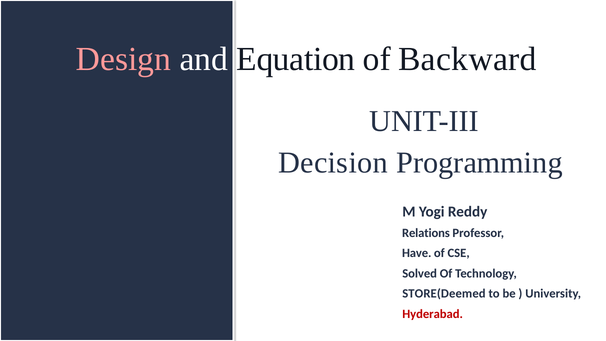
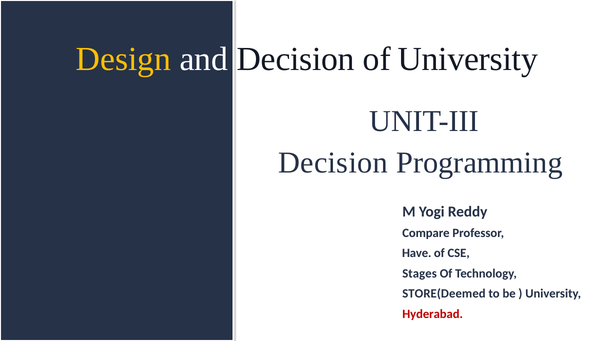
Design colour: pink -> yellow
and Equation: Equation -> Decision
of Backward: Backward -> University
Relations: Relations -> Compare
Solved: Solved -> Stages
